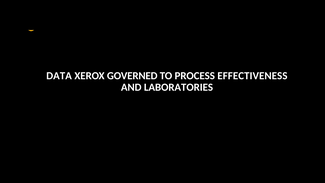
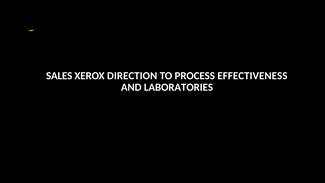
DATA: DATA -> SALES
GOVERNED: GOVERNED -> DIRECTION
